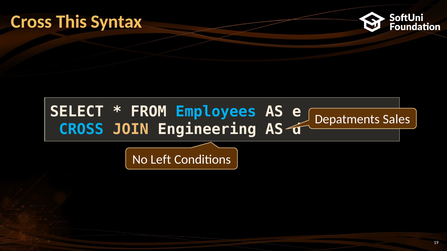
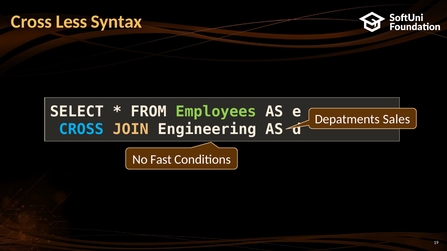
This: This -> Less
Employees colour: light blue -> light green
Left: Left -> Fast
